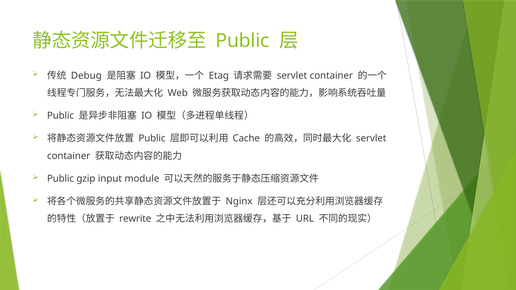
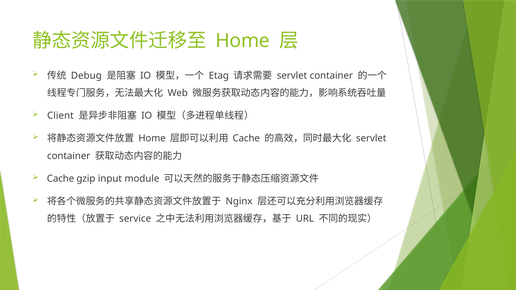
Public at (243, 41): Public -> Home
Public at (61, 116): Public -> Client
Public at (152, 139): Public -> Home
Public at (61, 179): Public -> Cache
rewrite: rewrite -> service
